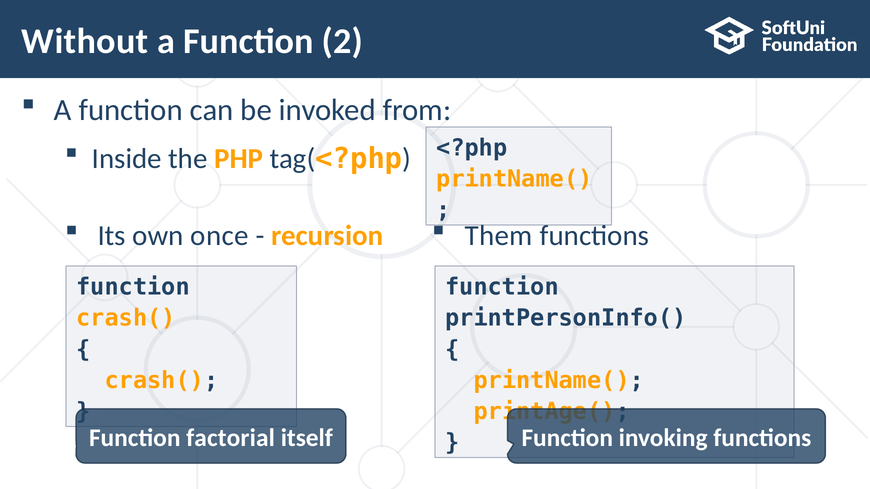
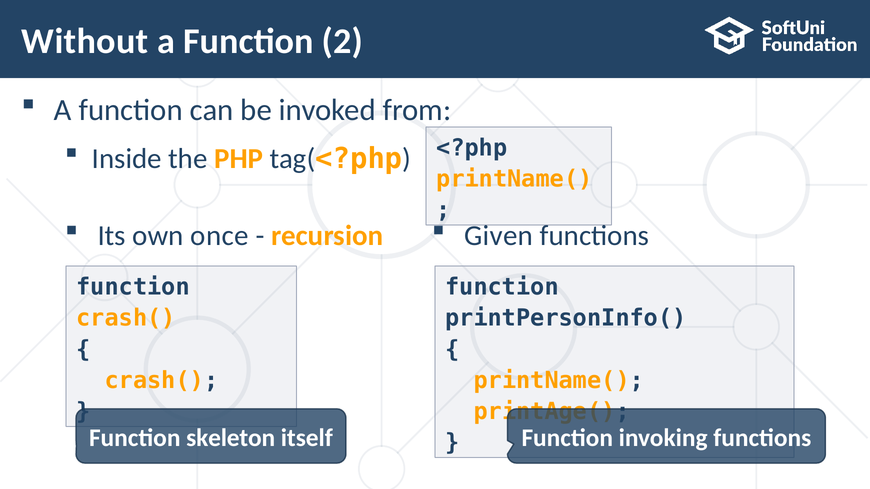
Them: Them -> Given
factorial: factorial -> skeleton
